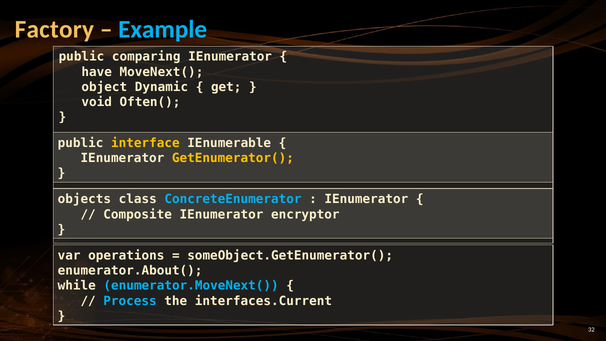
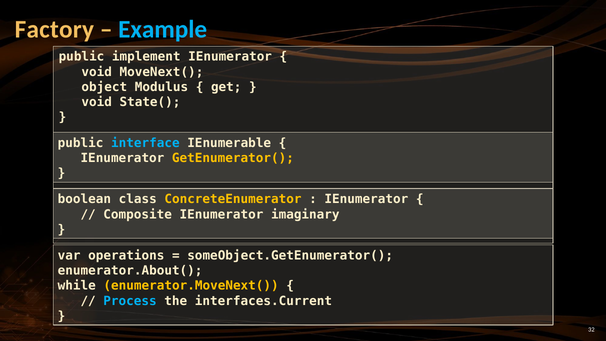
comparing: comparing -> implement
have at (97, 72): have -> void
Dynamic: Dynamic -> Modulus
Often(: Often( -> State(
interface colour: yellow -> light blue
objects: objects -> boolean
ConcreteEnumerator colour: light blue -> yellow
encryptor: encryptor -> imaginary
enumerator.MoveNext( colour: light blue -> yellow
